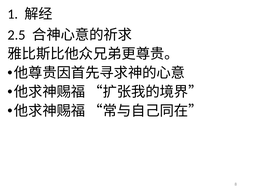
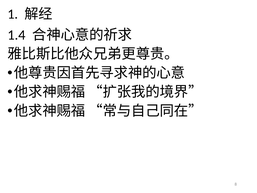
2.5: 2.5 -> 1.4
